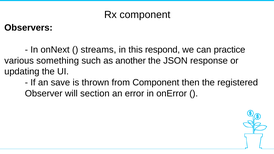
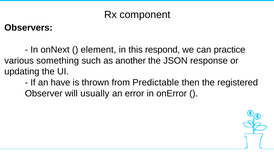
streams: streams -> element
save: save -> have
from Component: Component -> Predictable
section: section -> usually
